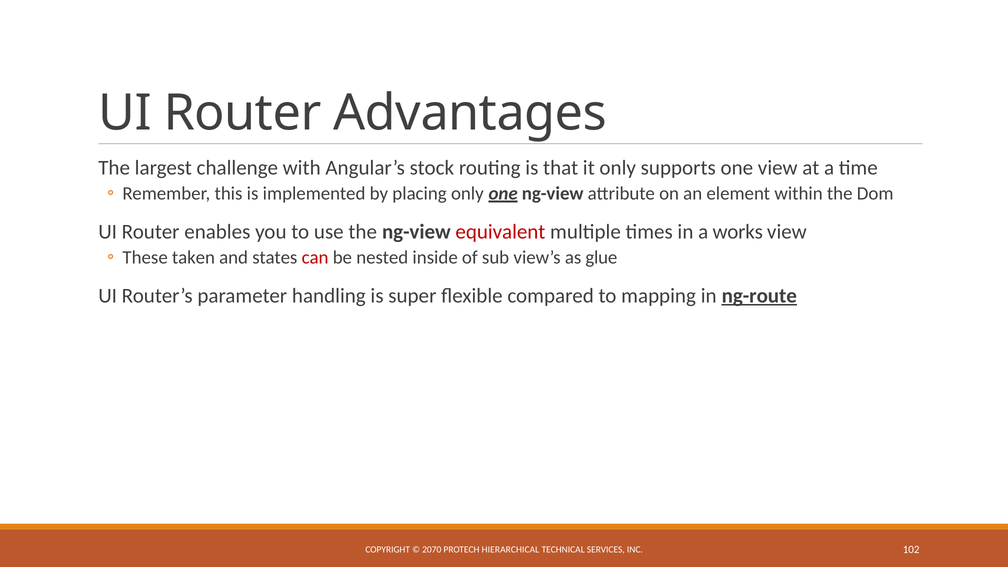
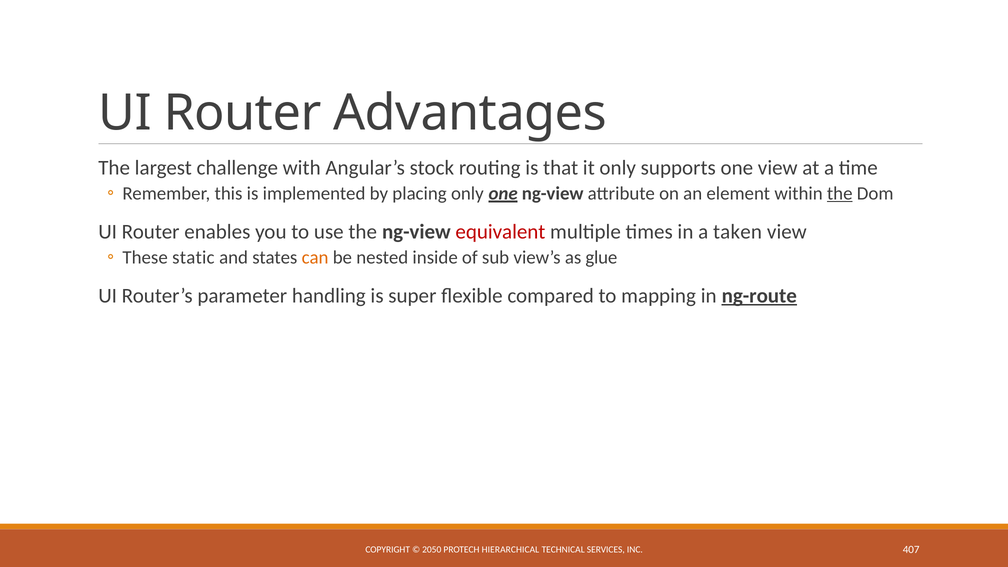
the at (840, 193) underline: none -> present
works: works -> taken
taken: taken -> static
can colour: red -> orange
2070: 2070 -> 2050
102: 102 -> 407
